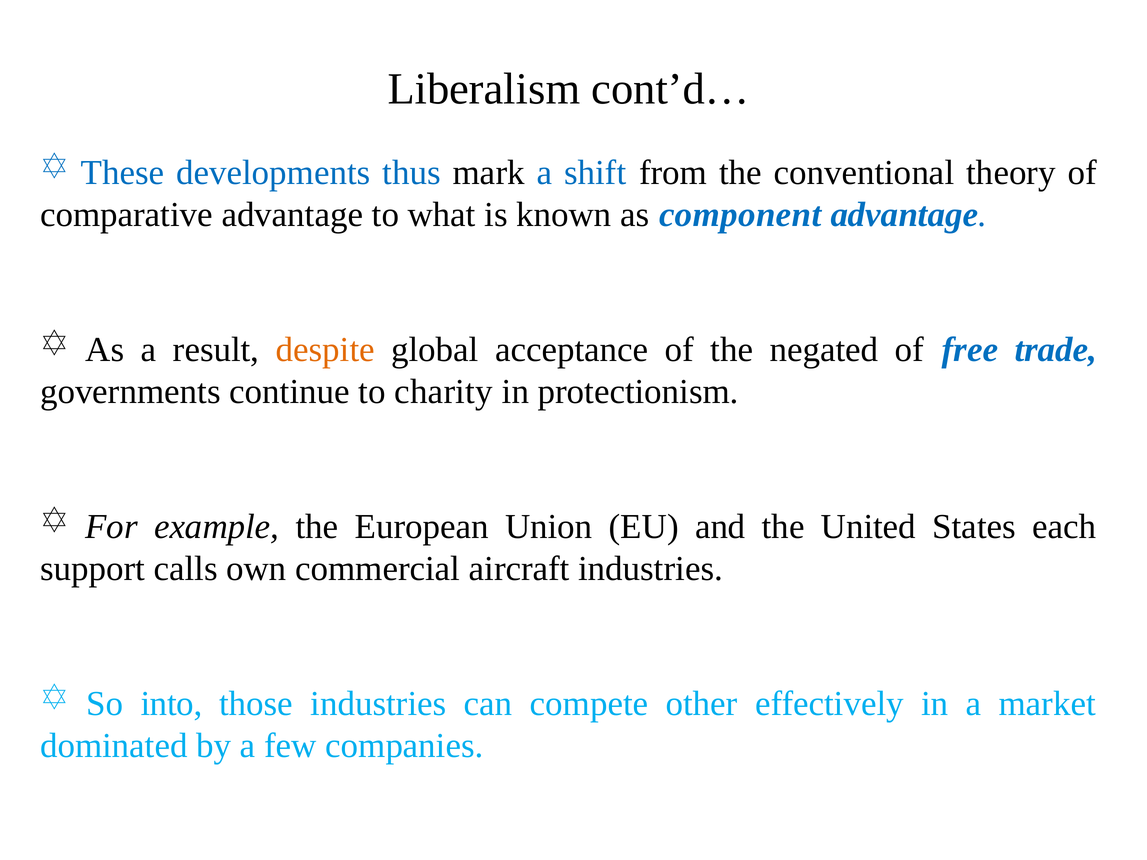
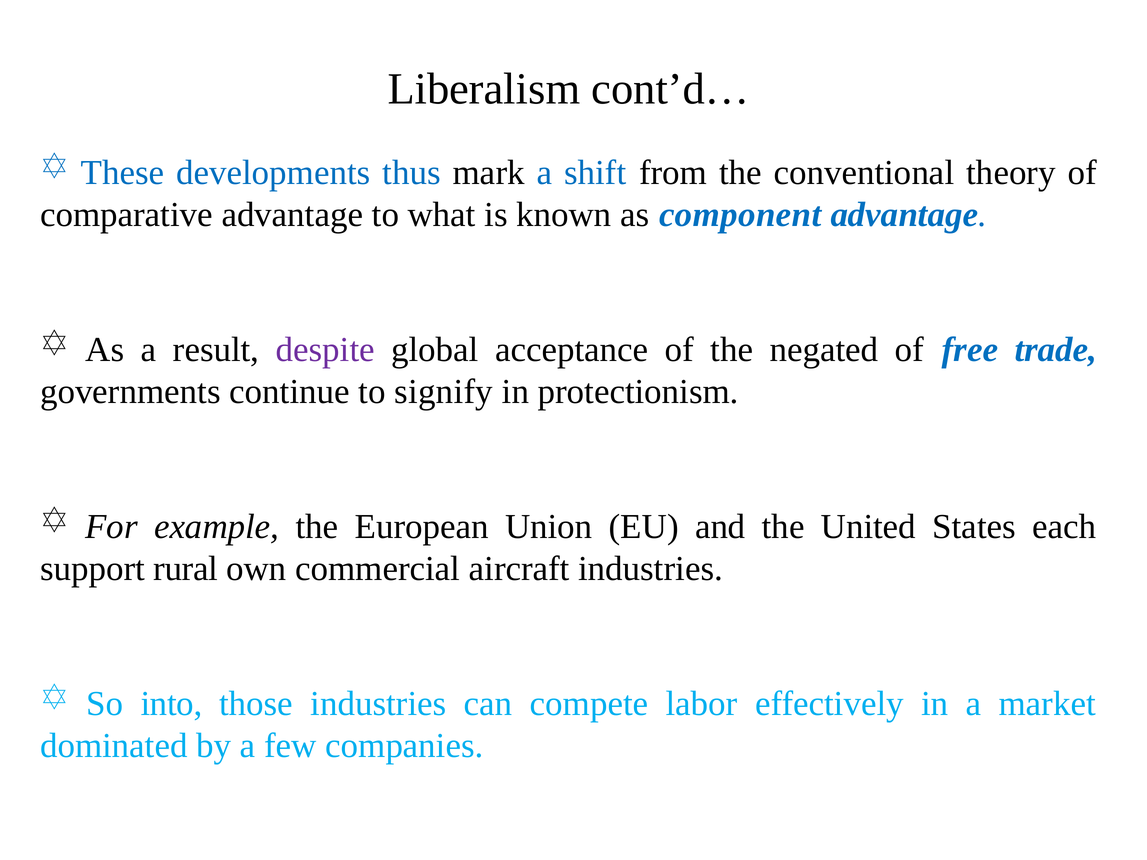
despite colour: orange -> purple
charity: charity -> signify
calls: calls -> rural
other: other -> labor
